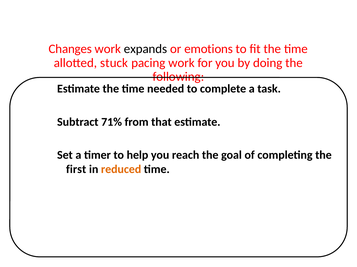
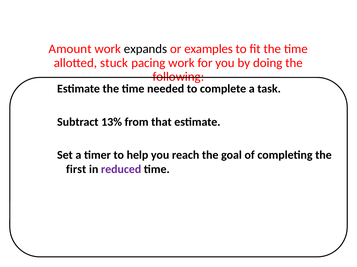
Changes: Changes -> Amount
emotions: emotions -> examples
71%: 71% -> 13%
reduced colour: orange -> purple
